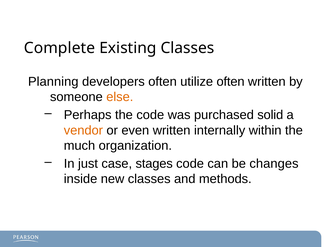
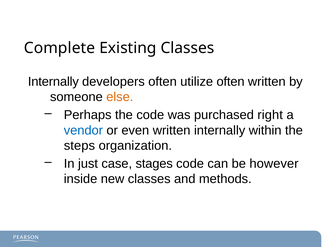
Planning at (53, 82): Planning -> Internally
solid: solid -> right
vendor colour: orange -> blue
much: much -> steps
changes: changes -> however
